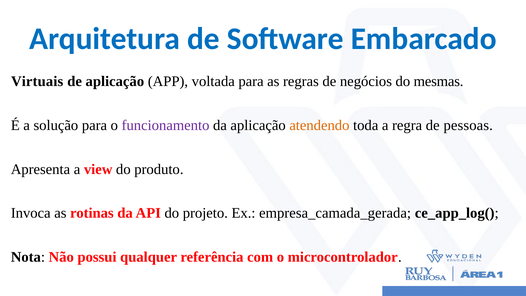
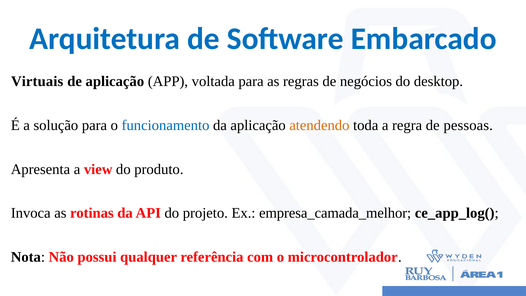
mesmas: mesmas -> desktop
funcionamento colour: purple -> blue
empresa_camada_gerada: empresa_camada_gerada -> empresa_camada_melhor
